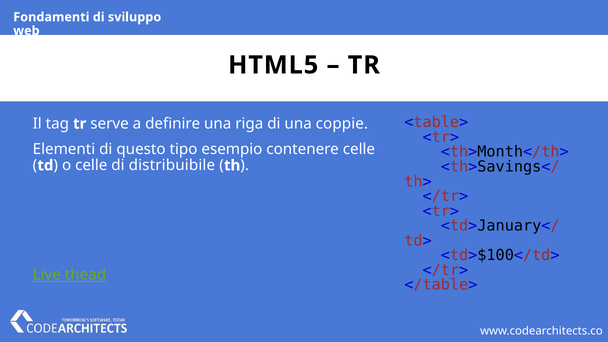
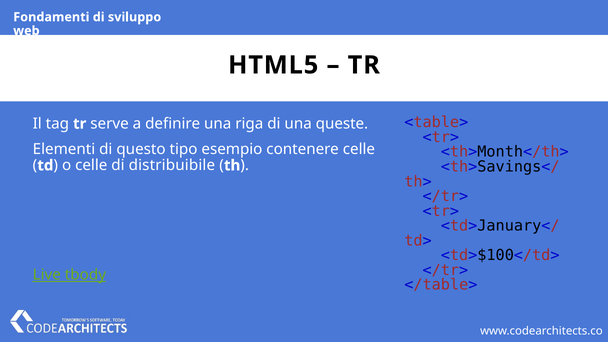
coppie: coppie -> queste
thead: thead -> tbody
